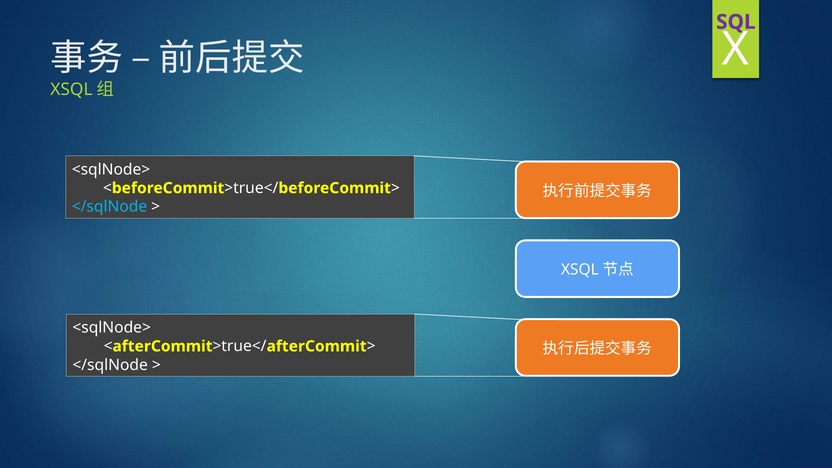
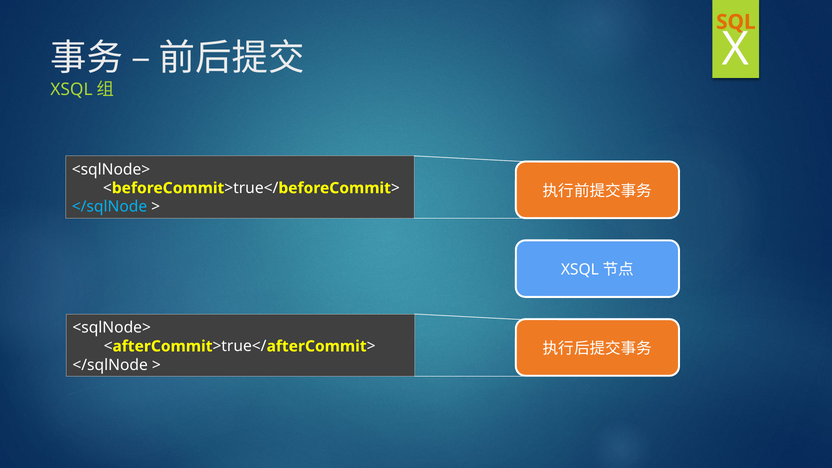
SQL colour: purple -> orange
